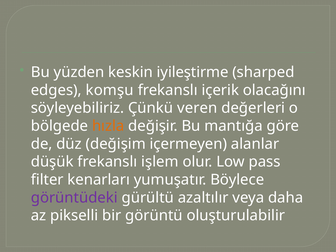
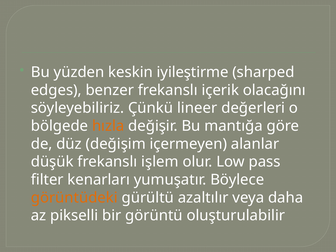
komşu: komşu -> benzer
veren: veren -> lineer
görüntüdeki colour: purple -> orange
